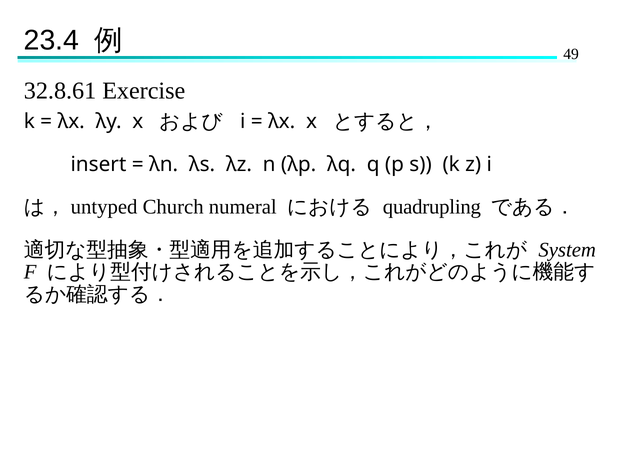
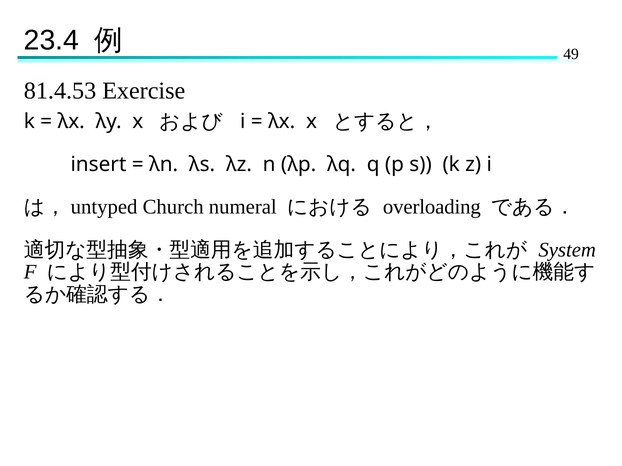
32.8.61: 32.8.61 -> 81.4.53
quadrupling: quadrupling -> overloading
